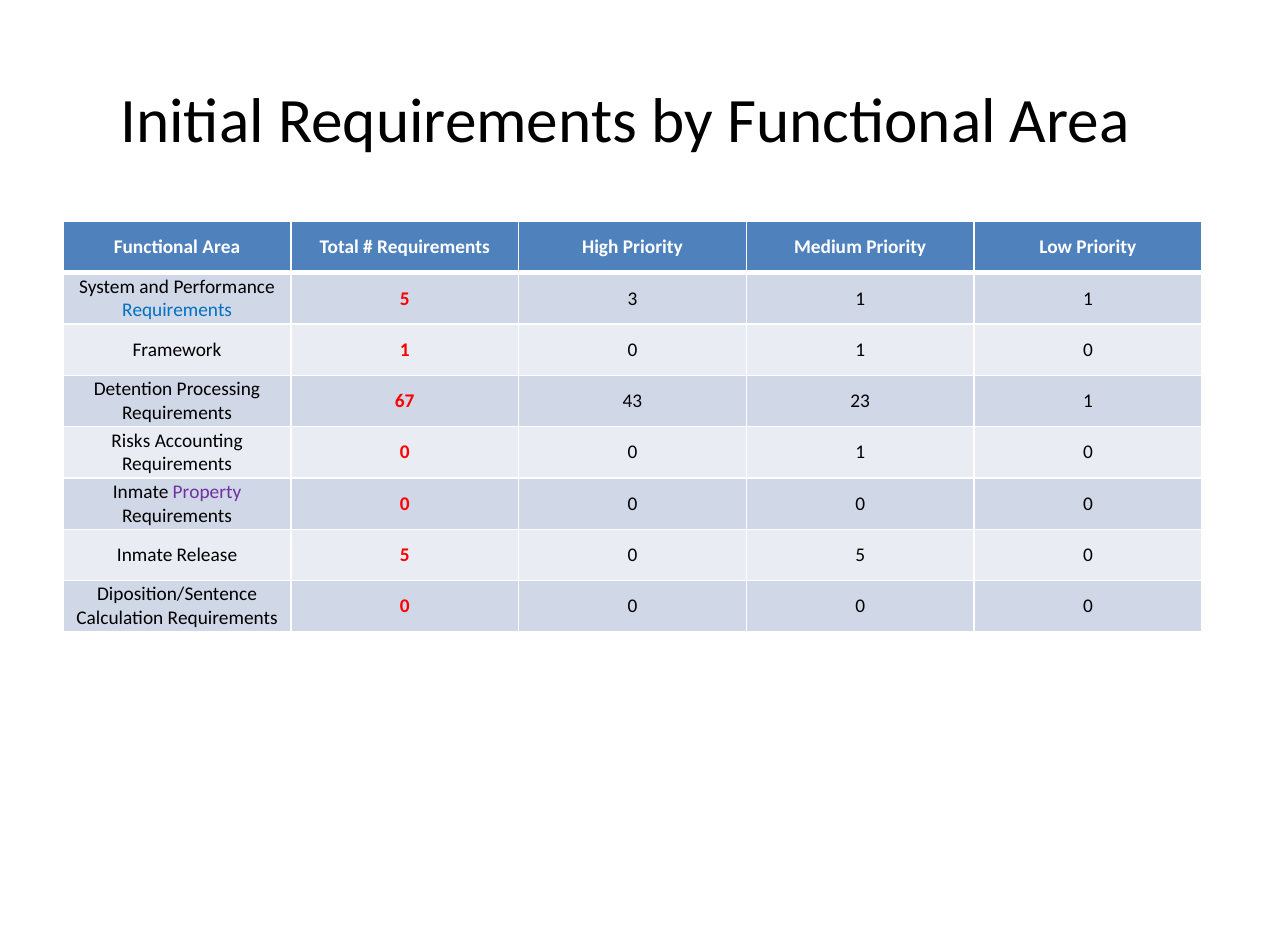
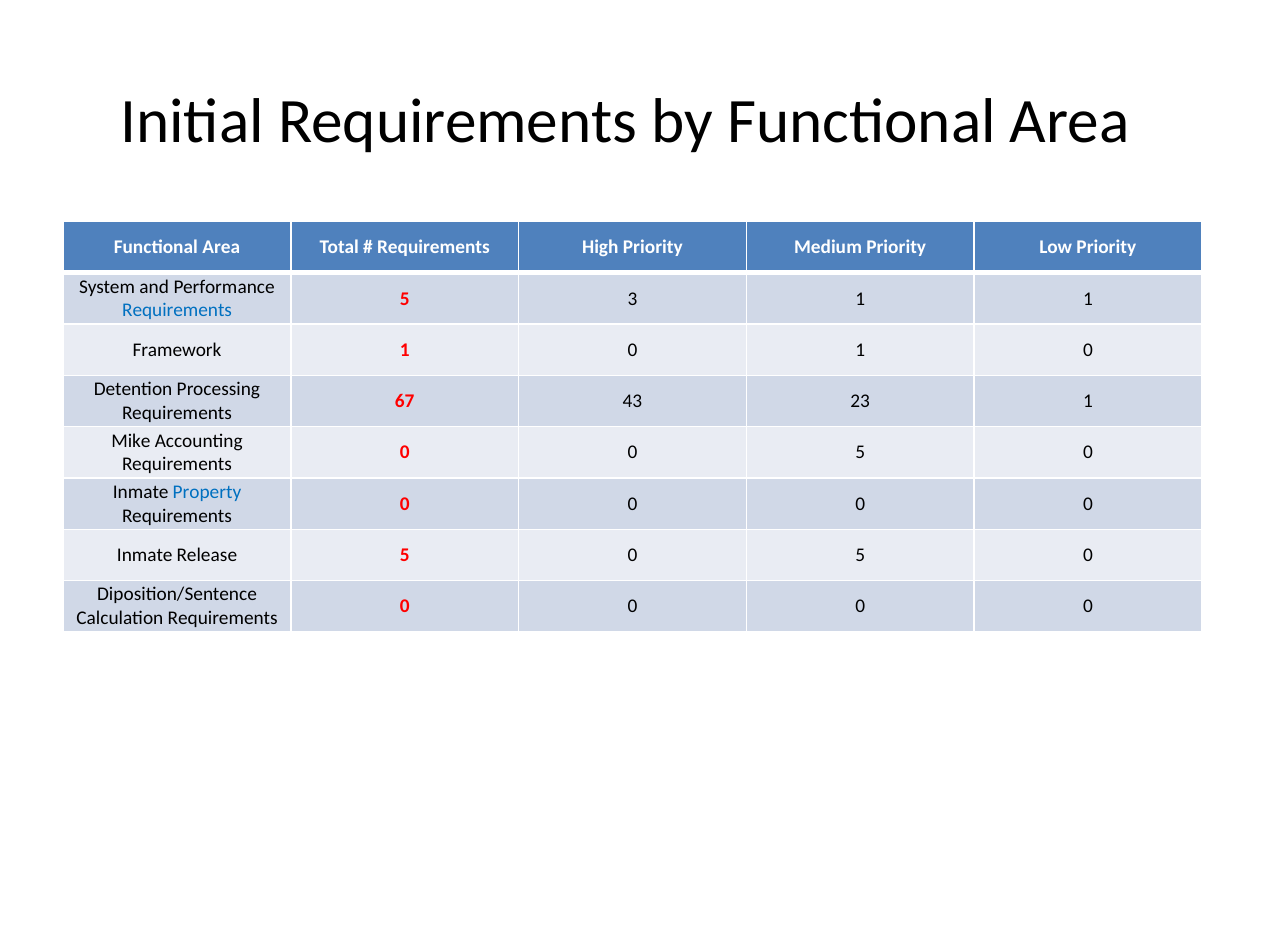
Risks: Risks -> Mike
0 0 1: 1 -> 5
Property colour: purple -> blue
